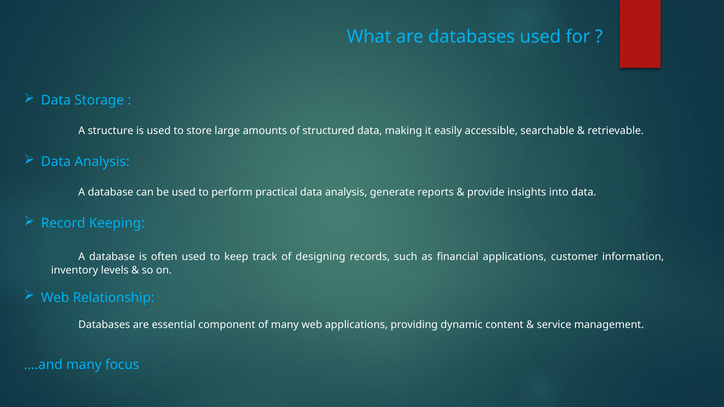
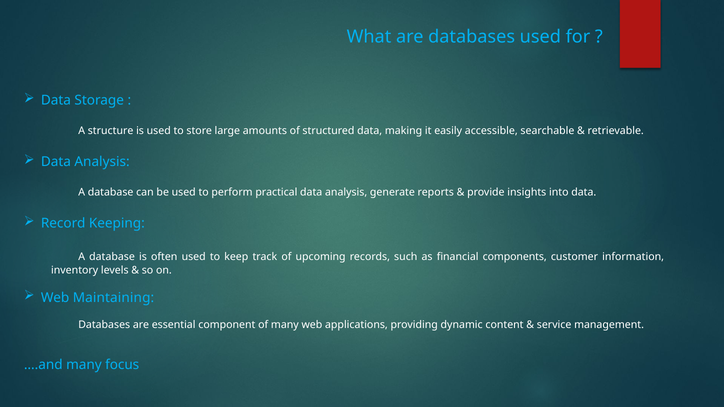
designing: designing -> upcoming
financial applications: applications -> components
Relationship: Relationship -> Maintaining
